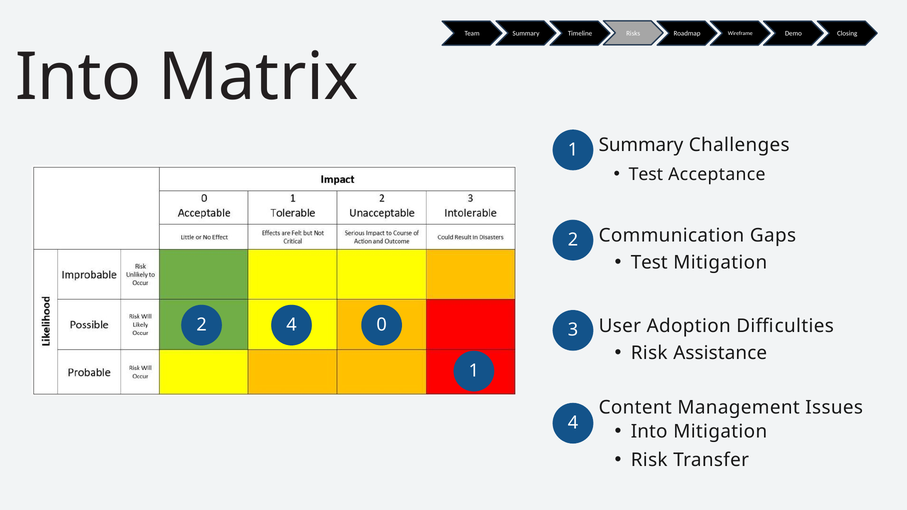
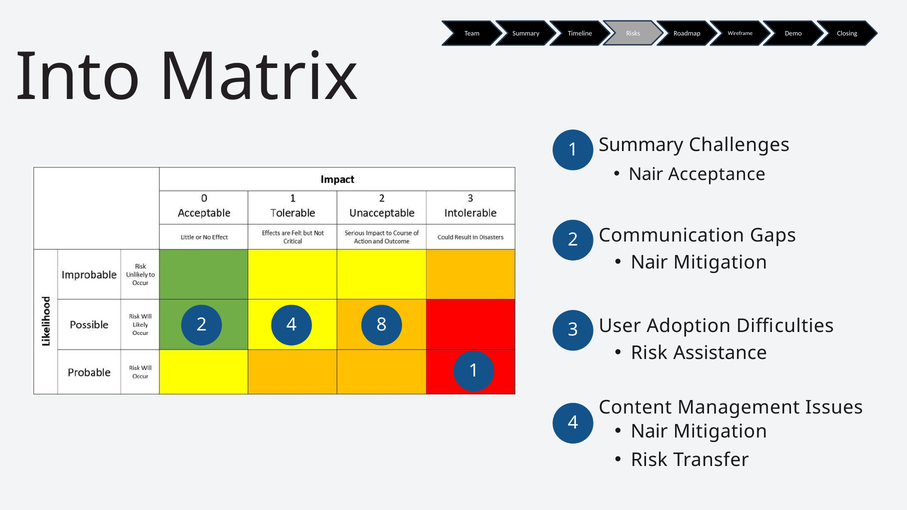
Test at (646, 174): Test -> Nair
Test at (649, 263): Test -> Nair
0: 0 -> 8
Into at (649, 432): Into -> Nair
